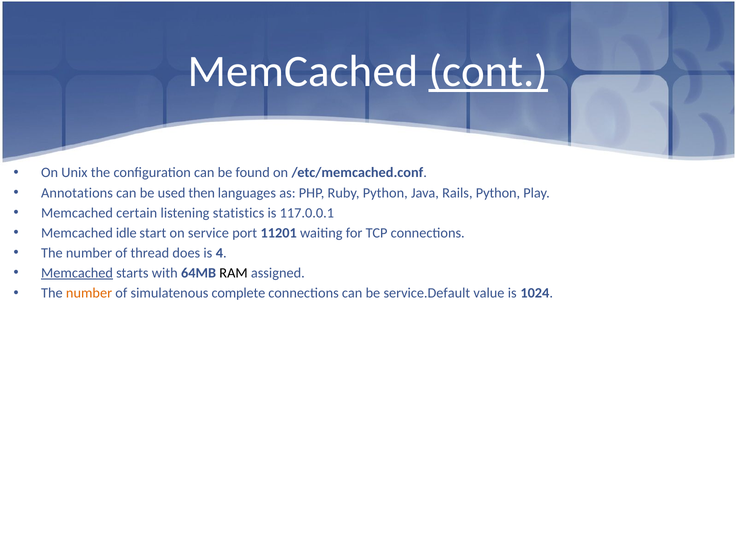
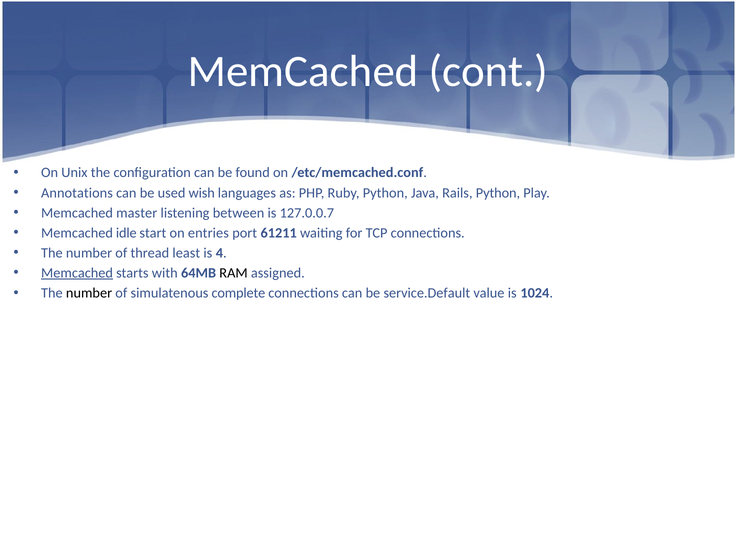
cont underline: present -> none
then: then -> wish
certain: certain -> master
statistics: statistics -> between
117.0.0.1: 117.0.0.1 -> 127.0.0.7
service: service -> entries
11201: 11201 -> 61211
does: does -> least
number at (89, 293) colour: orange -> black
